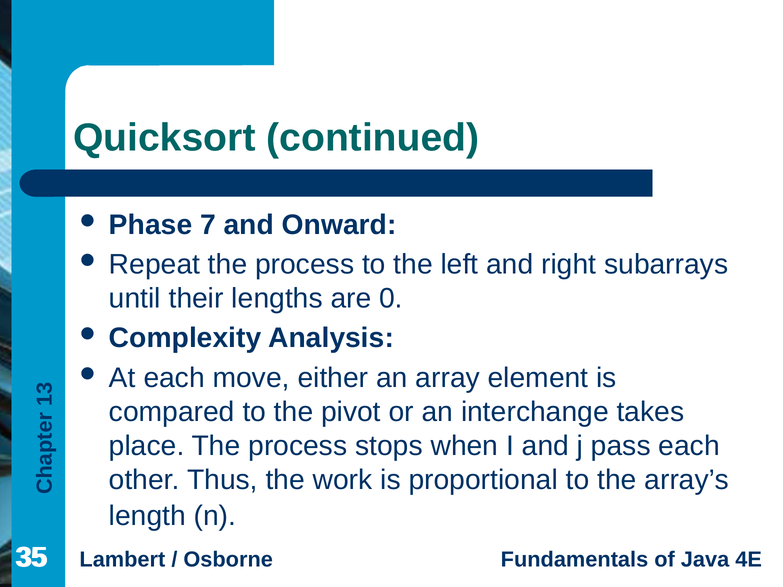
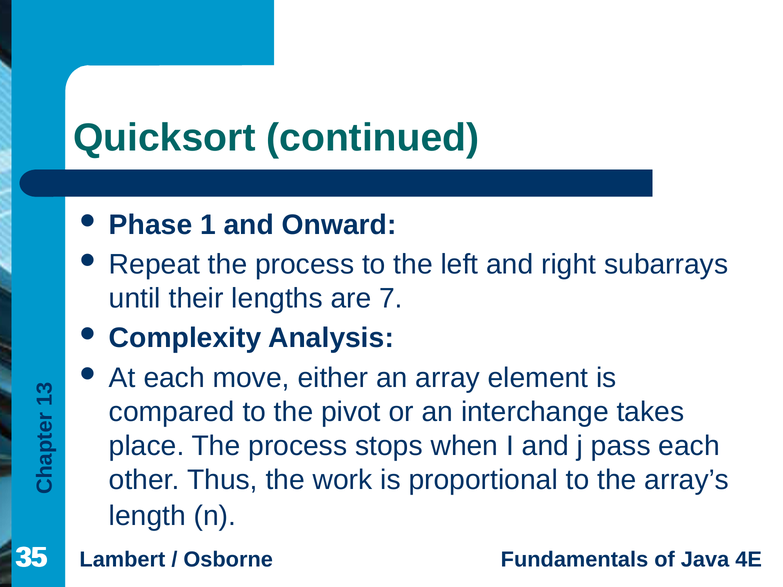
Phase 7: 7 -> 1
0: 0 -> 7
